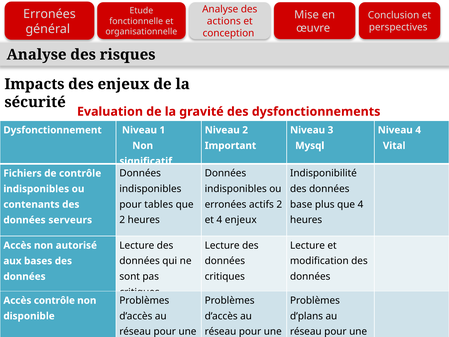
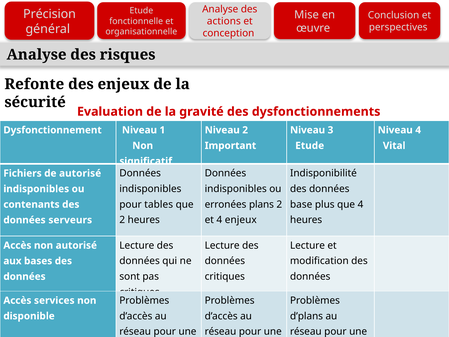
Erronées at (49, 14): Erronées -> Précision
Impacts: Impacts -> Refonte
Mysql at (310, 146): Mysql -> Etude
de contrôle: contrôle -> autorisé
actifs: actifs -> plans
Accès contrôle: contrôle -> services
